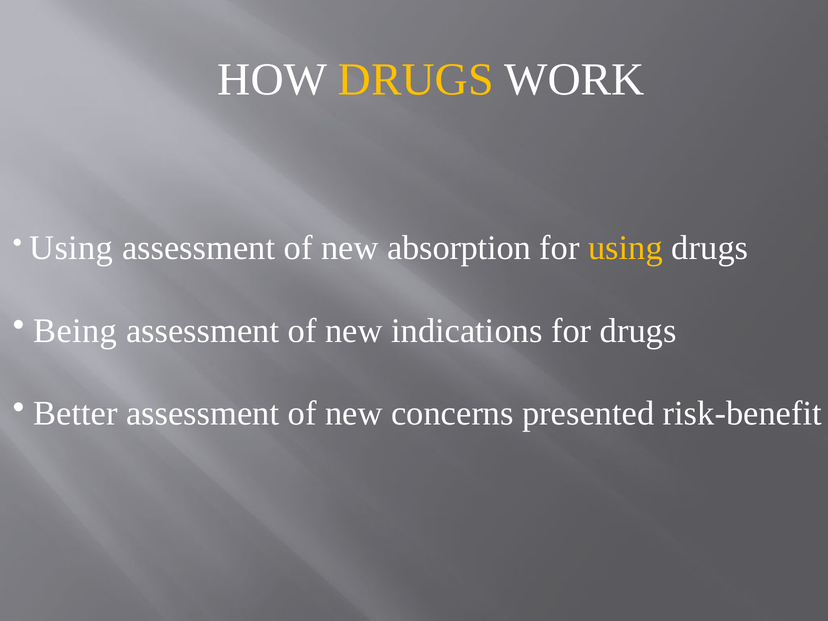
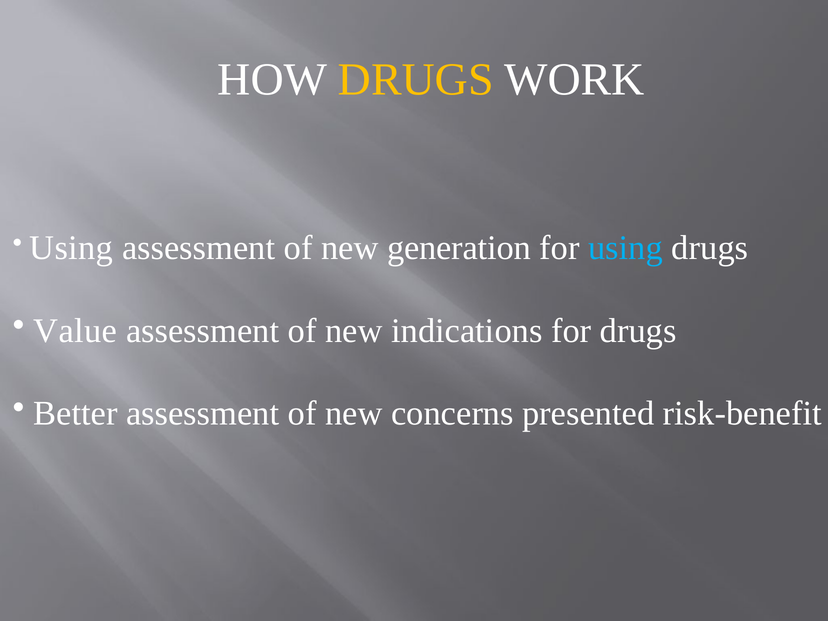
absorption: absorption -> generation
using at (626, 248) colour: yellow -> light blue
Being: Being -> Value
